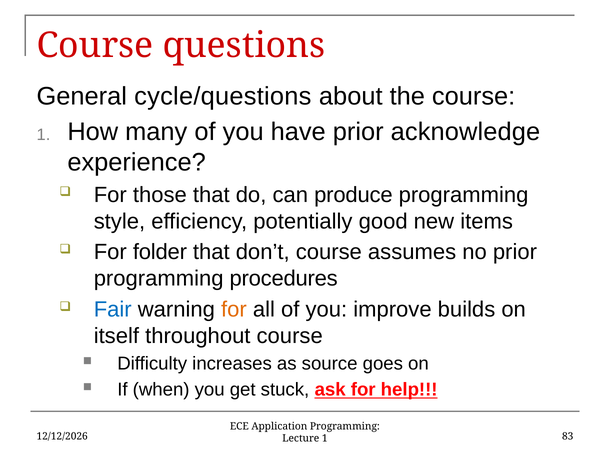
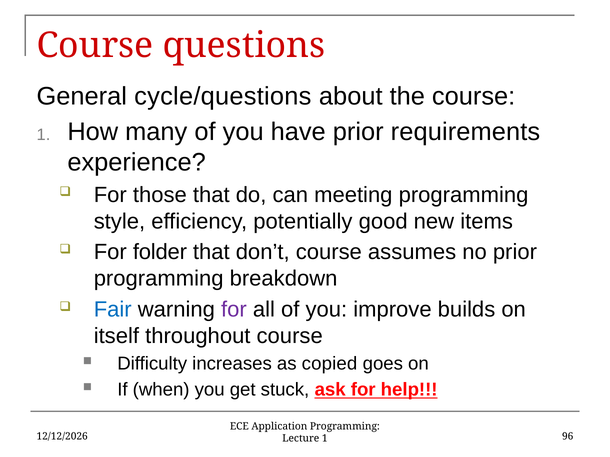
acknowledge: acknowledge -> requirements
produce: produce -> meeting
procedures: procedures -> breakdown
for at (234, 310) colour: orange -> purple
source: source -> copied
83: 83 -> 96
